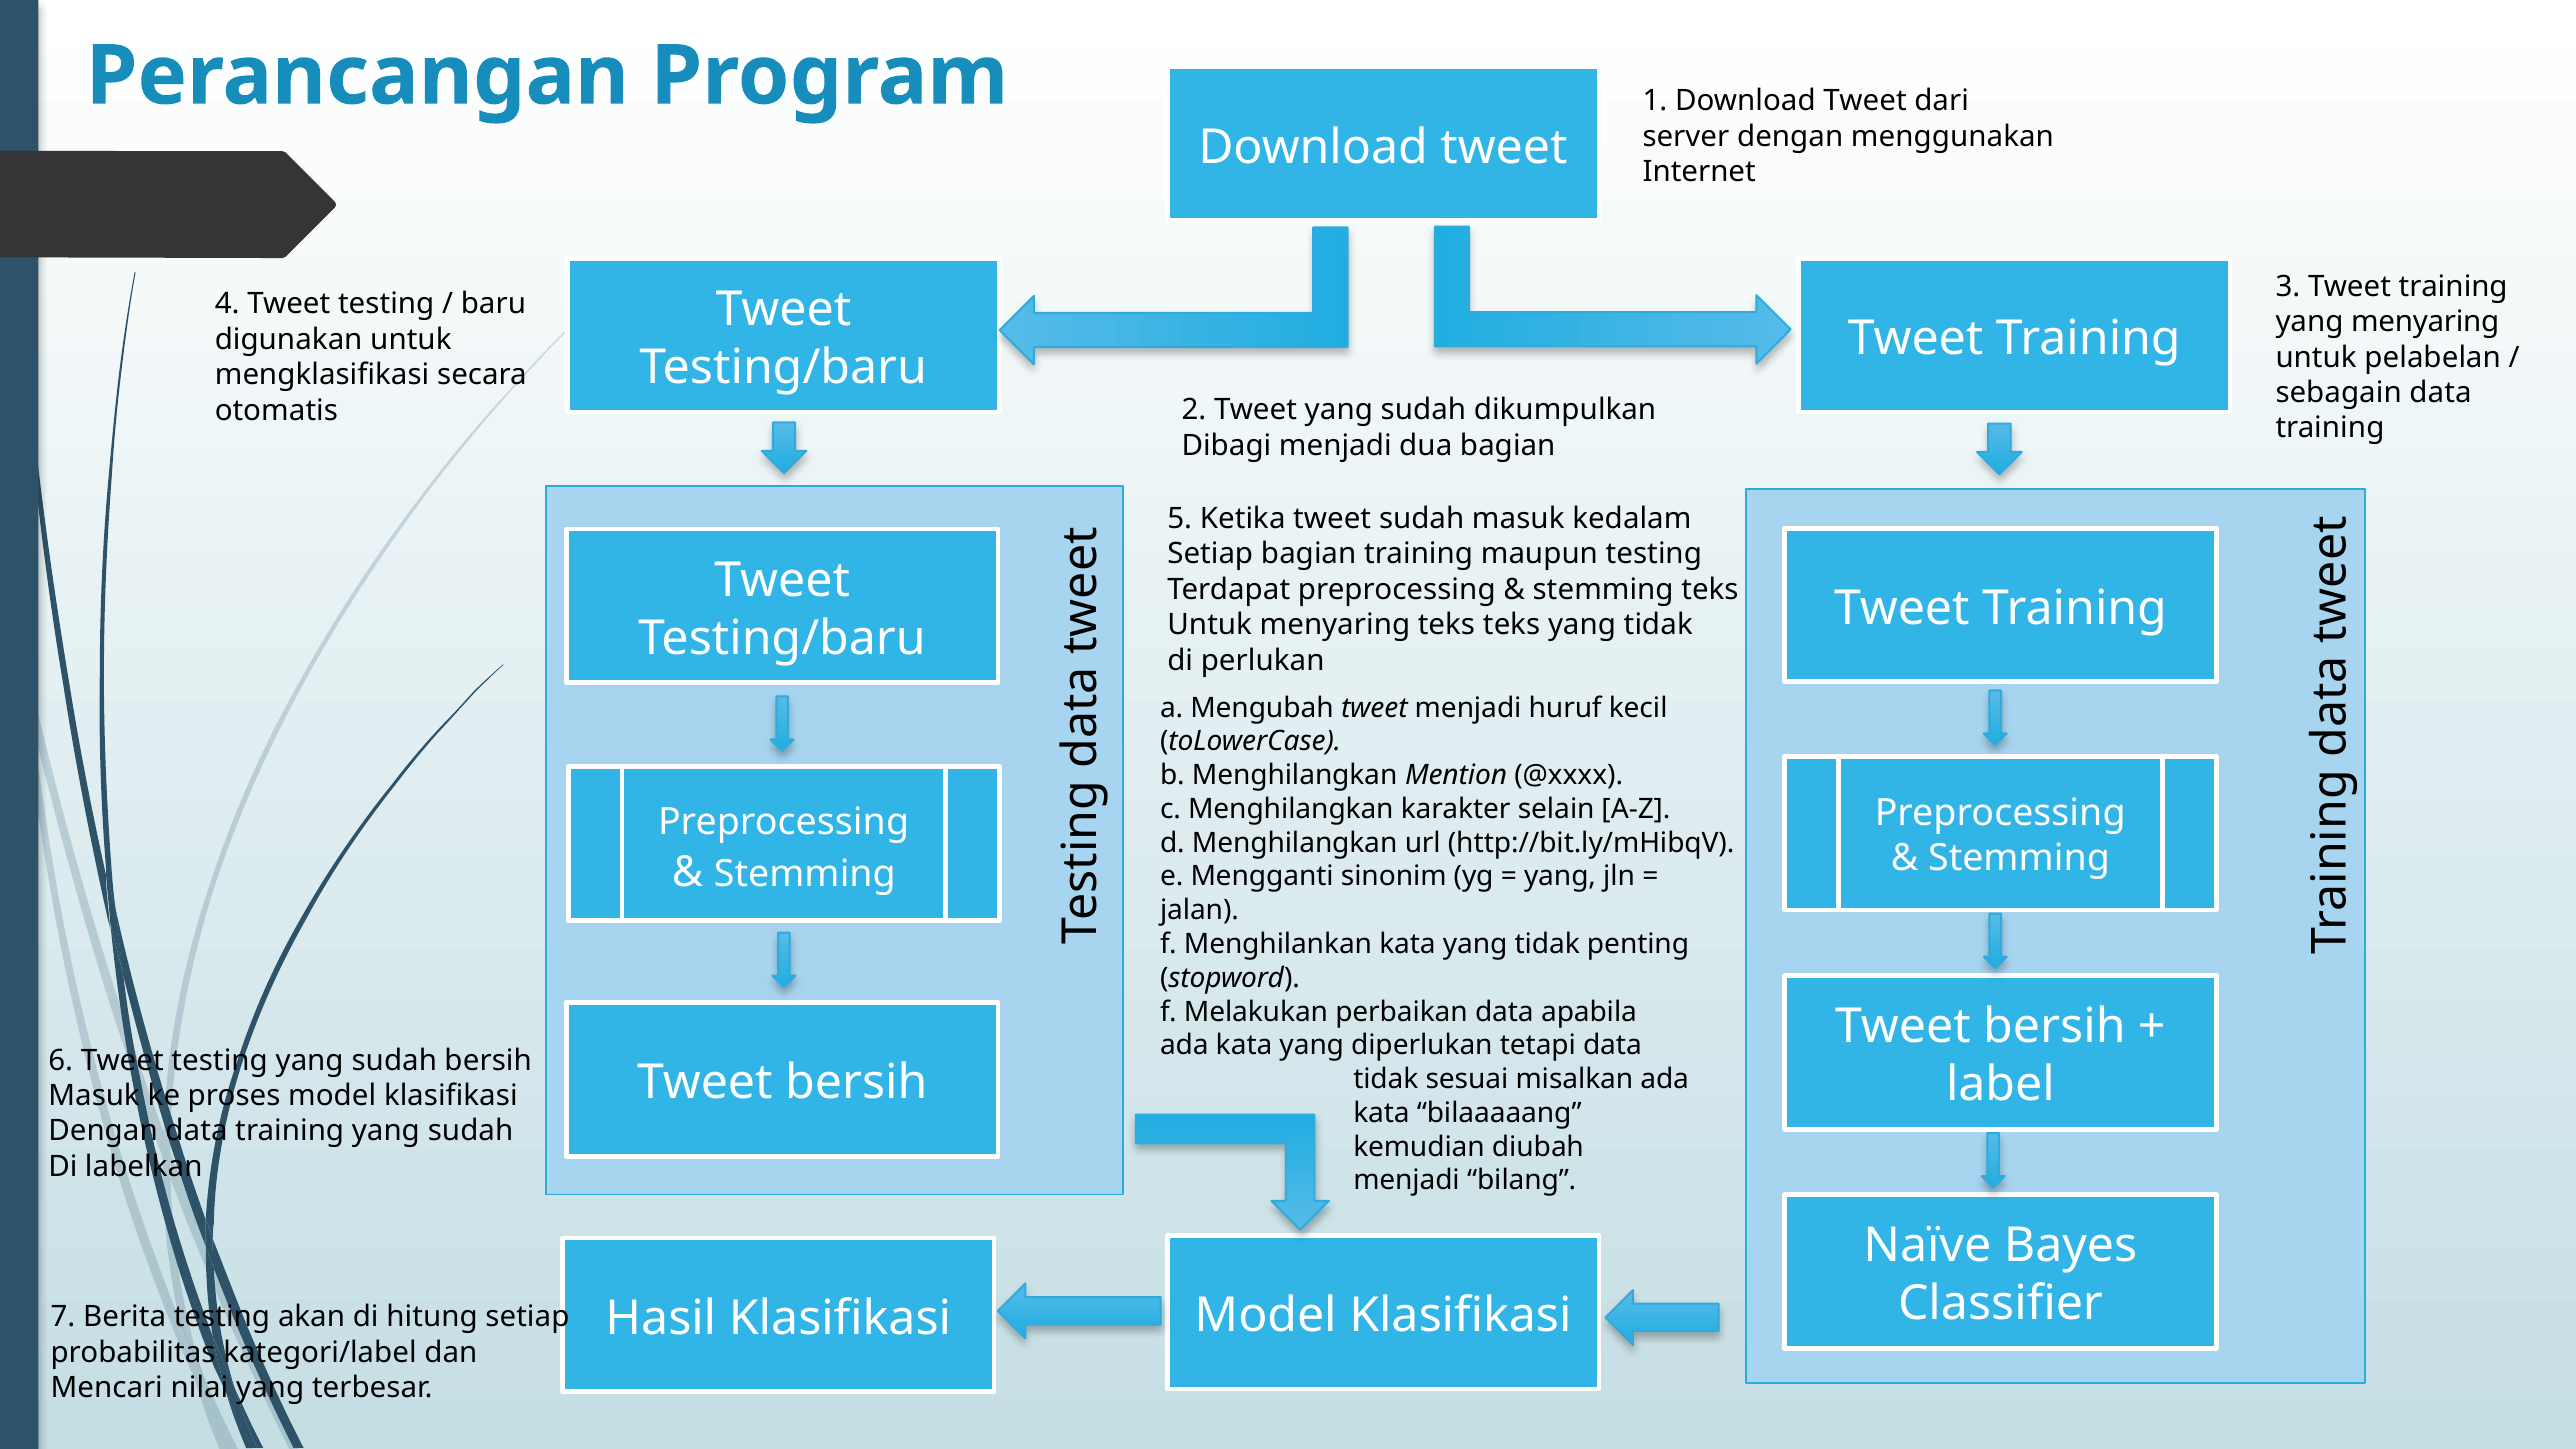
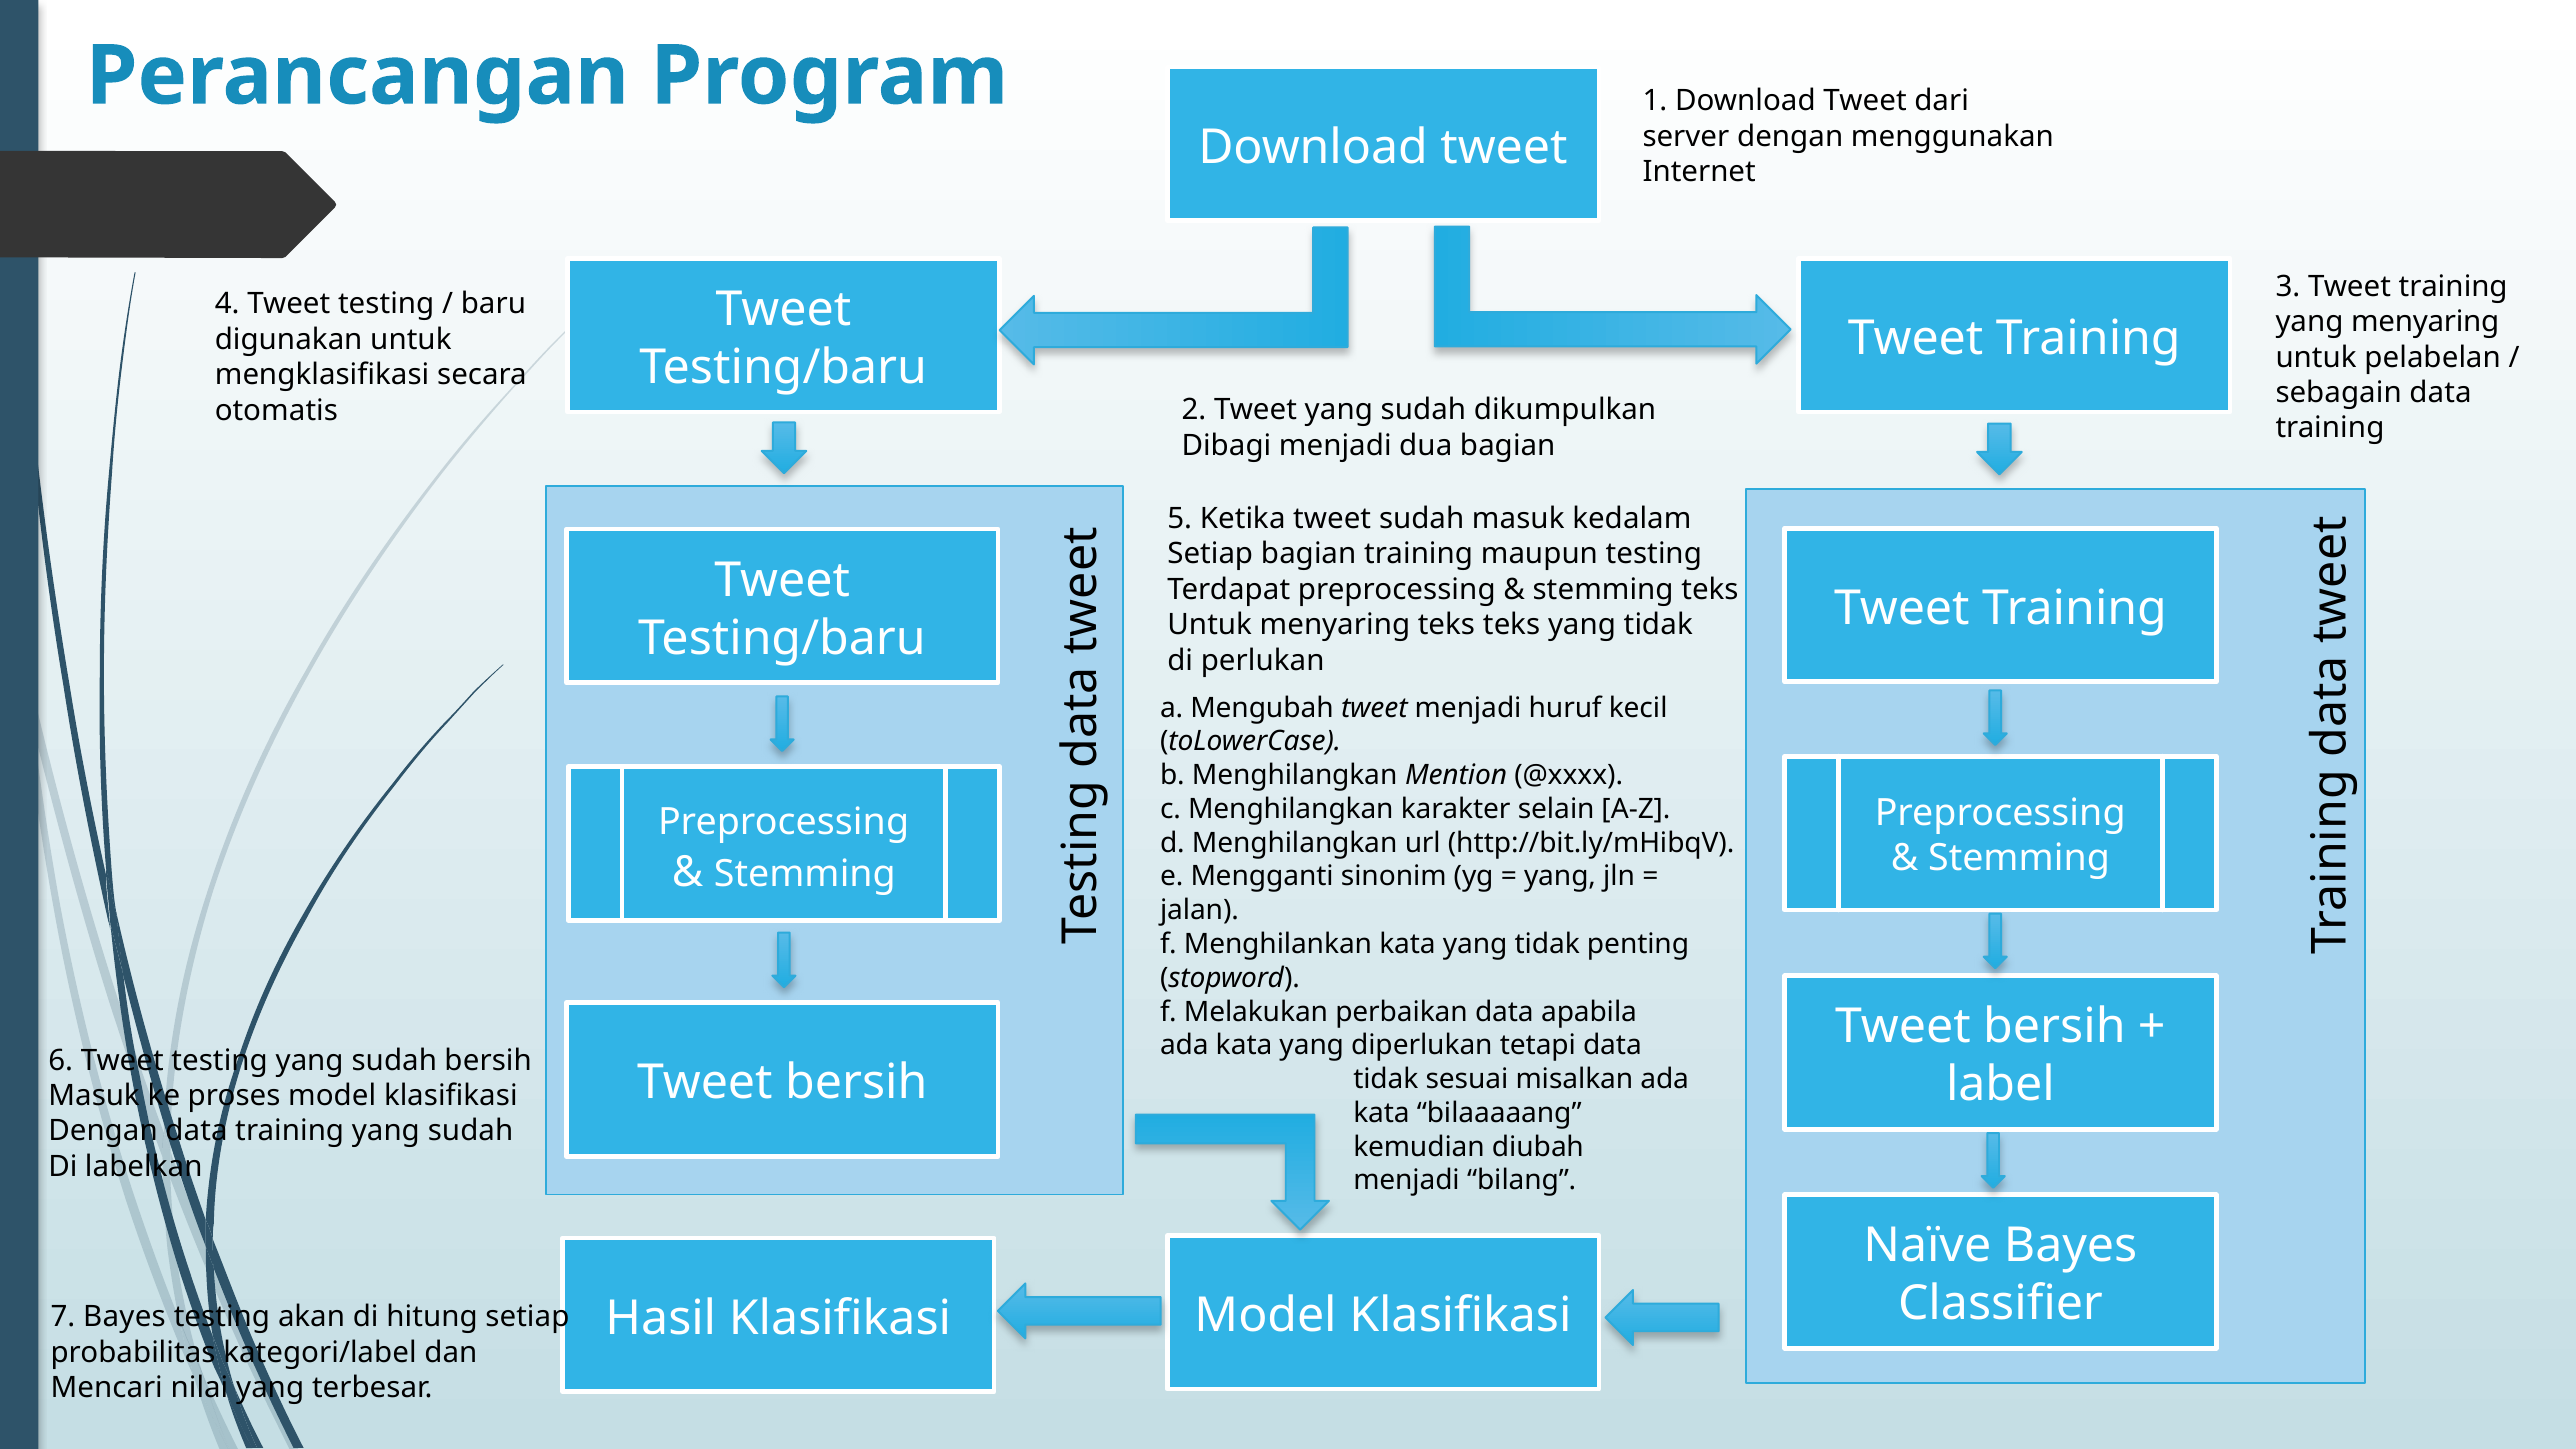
7 Berita: Berita -> Bayes
